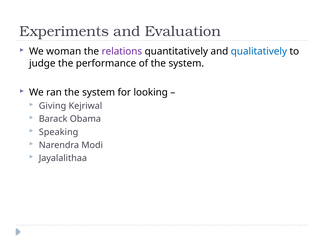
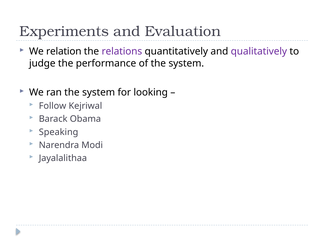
woman: woman -> relation
qualitatively colour: blue -> purple
Giving: Giving -> Follow
